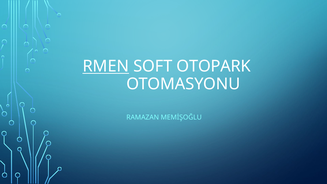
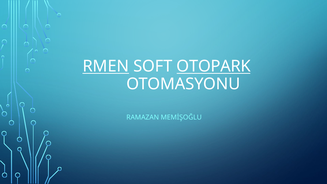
OTOPARK underline: none -> present
